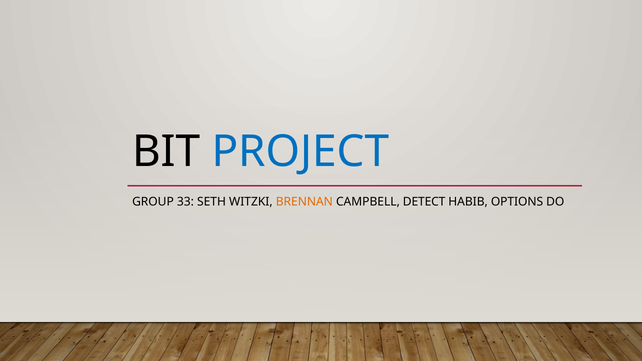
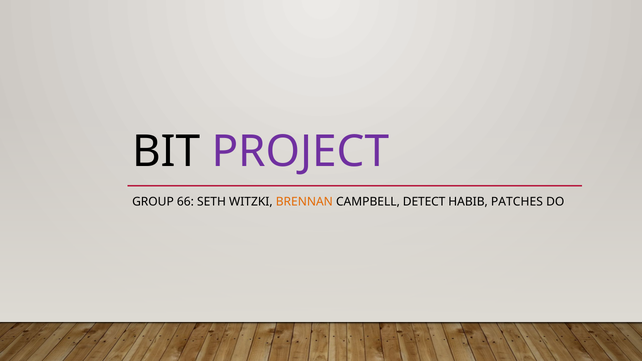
PROJECT colour: blue -> purple
33: 33 -> 66
OPTIONS: OPTIONS -> PATCHES
